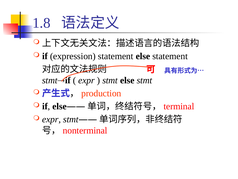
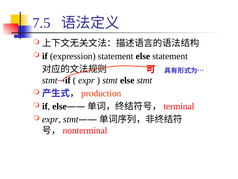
1.8: 1.8 -> 7.5
